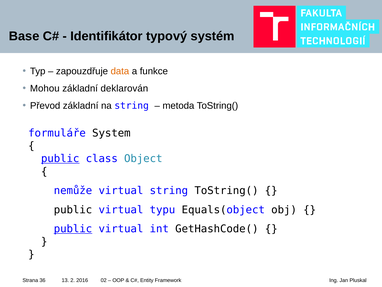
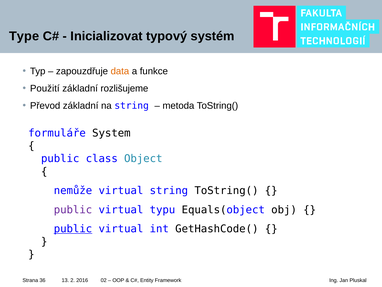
Base: Base -> Type
Identifikátor: Identifikátor -> Inicializovat
Mohou: Mohou -> Použití
deklarován: deklarován -> rozlišujeme
public at (60, 158) underline: present -> none
public at (73, 209) colour: black -> purple
